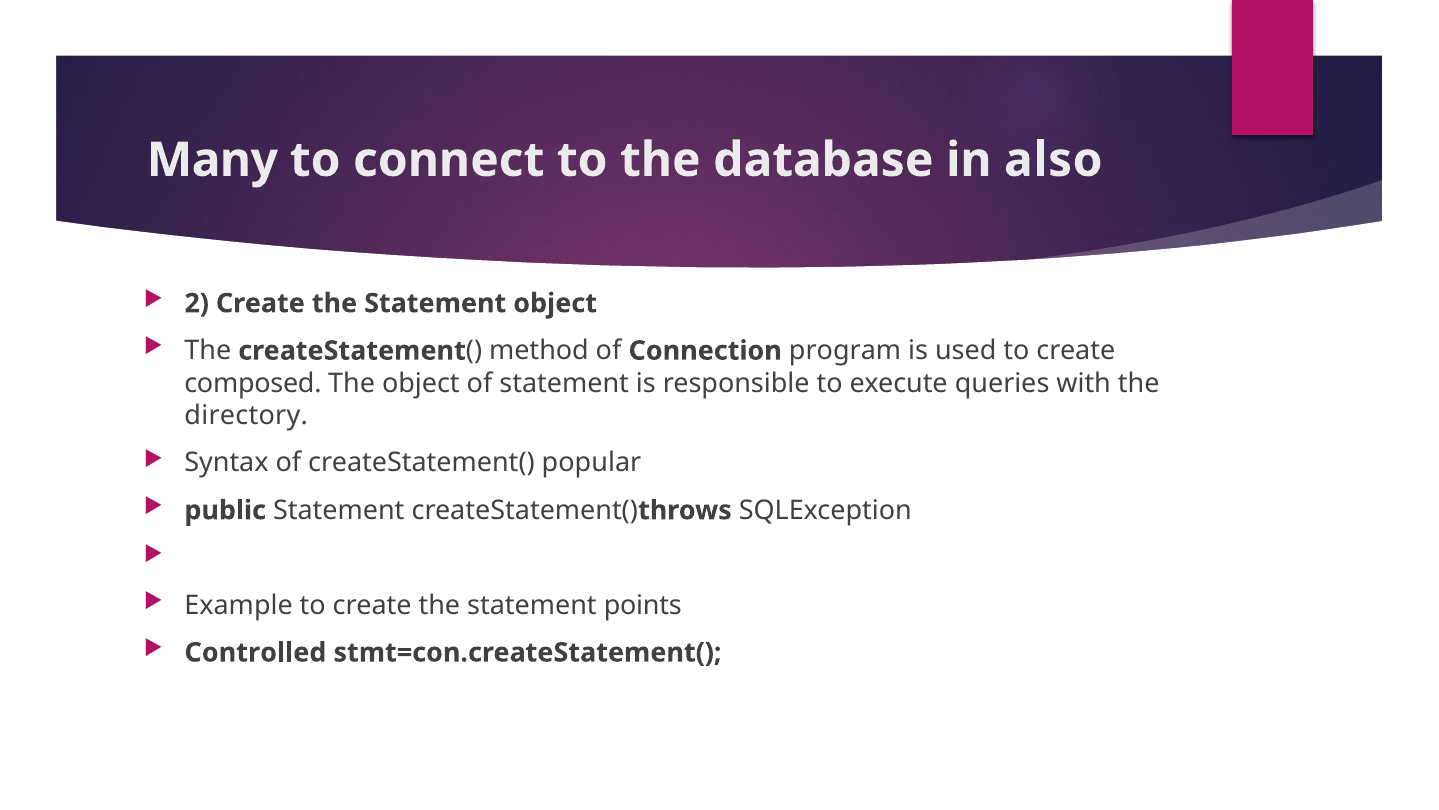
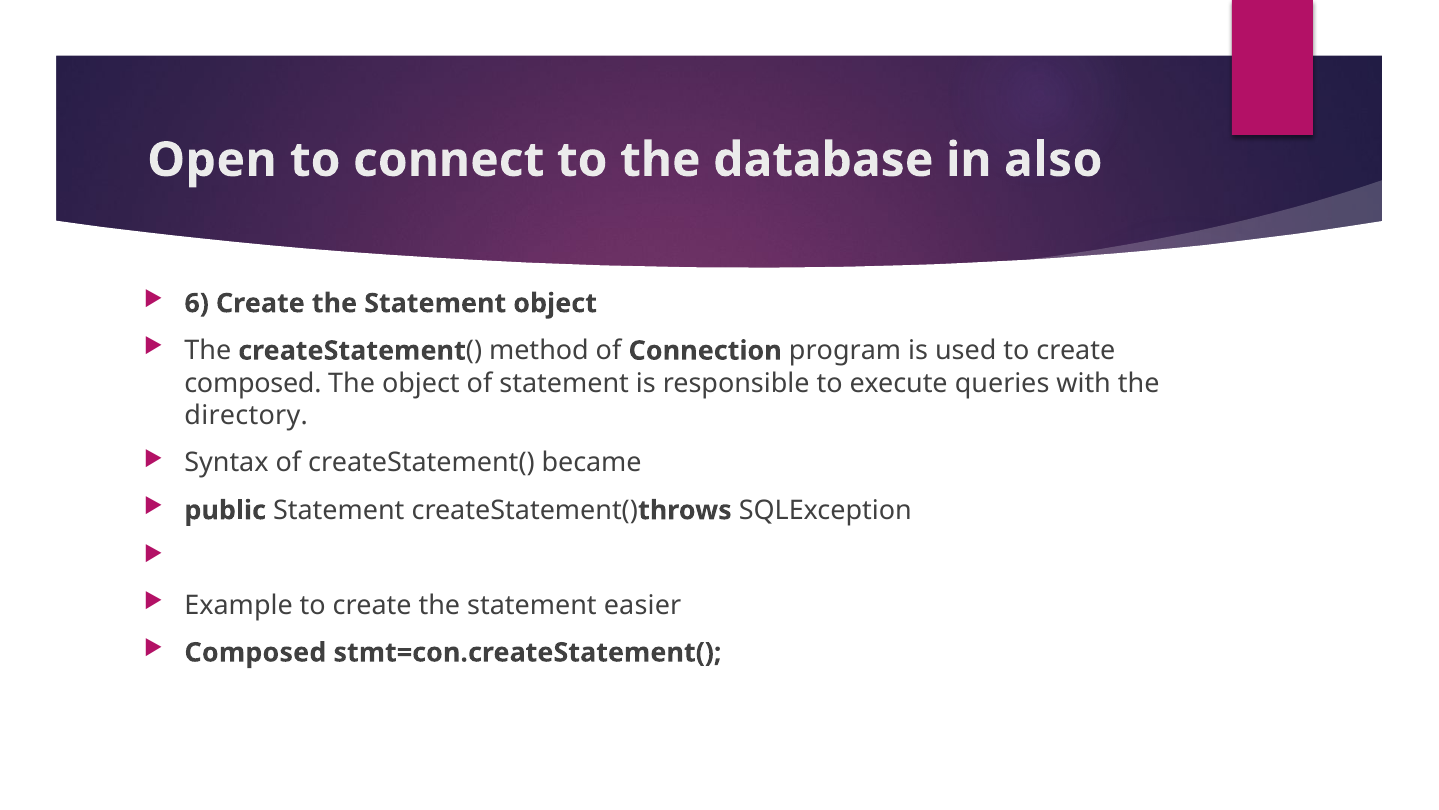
Many: Many -> Open
2: 2 -> 6
popular: popular -> became
points: points -> easier
Controlled at (255, 652): Controlled -> Composed
